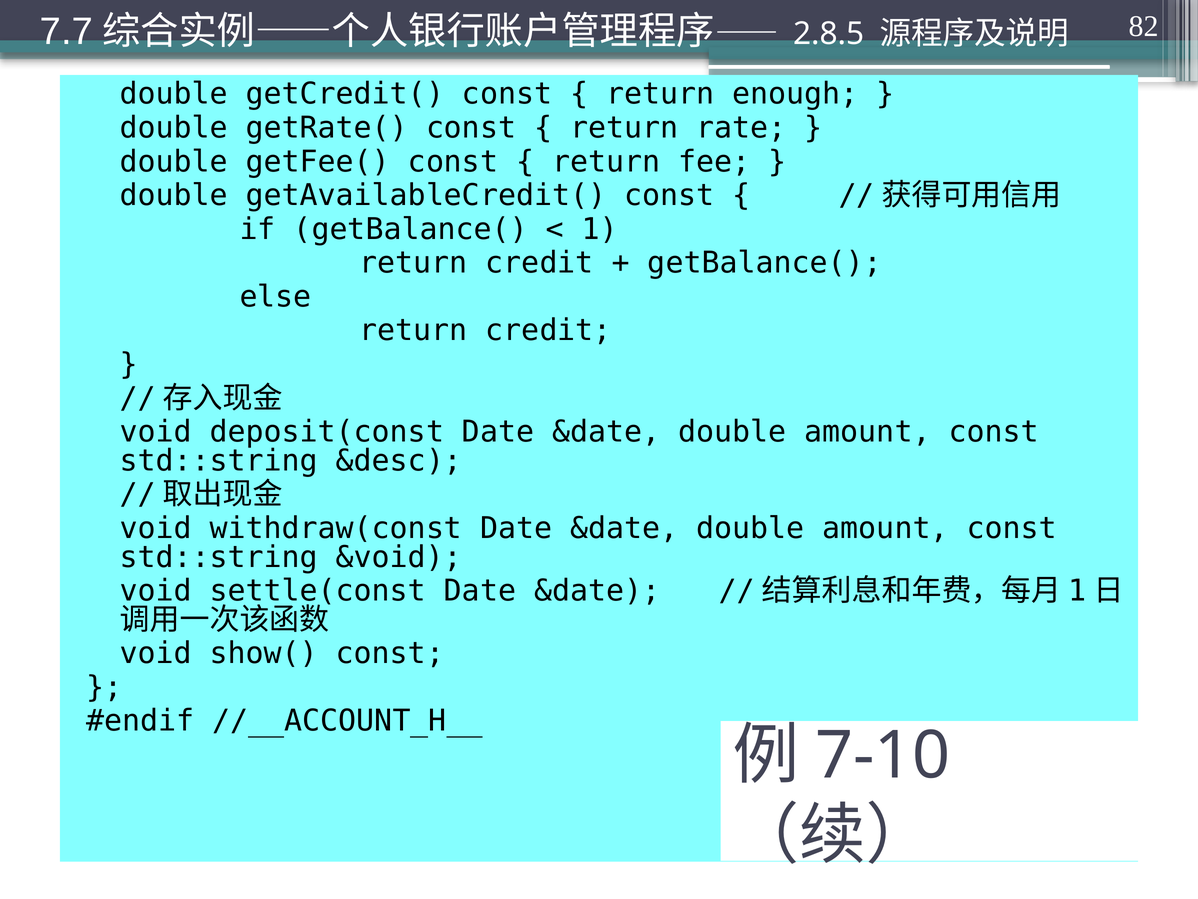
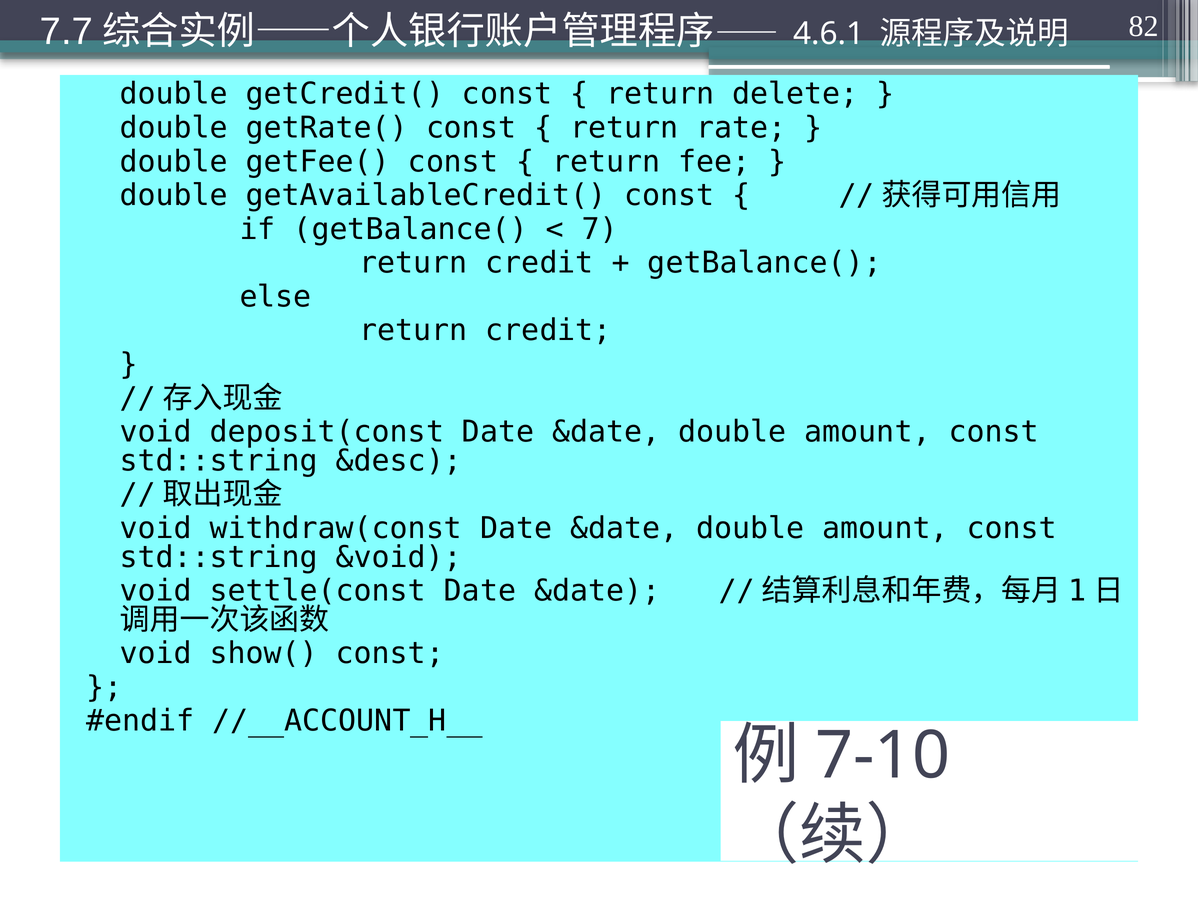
2.8.5: 2.8.5 -> 4.6.1
enough: enough -> delete
1: 1 -> 7
